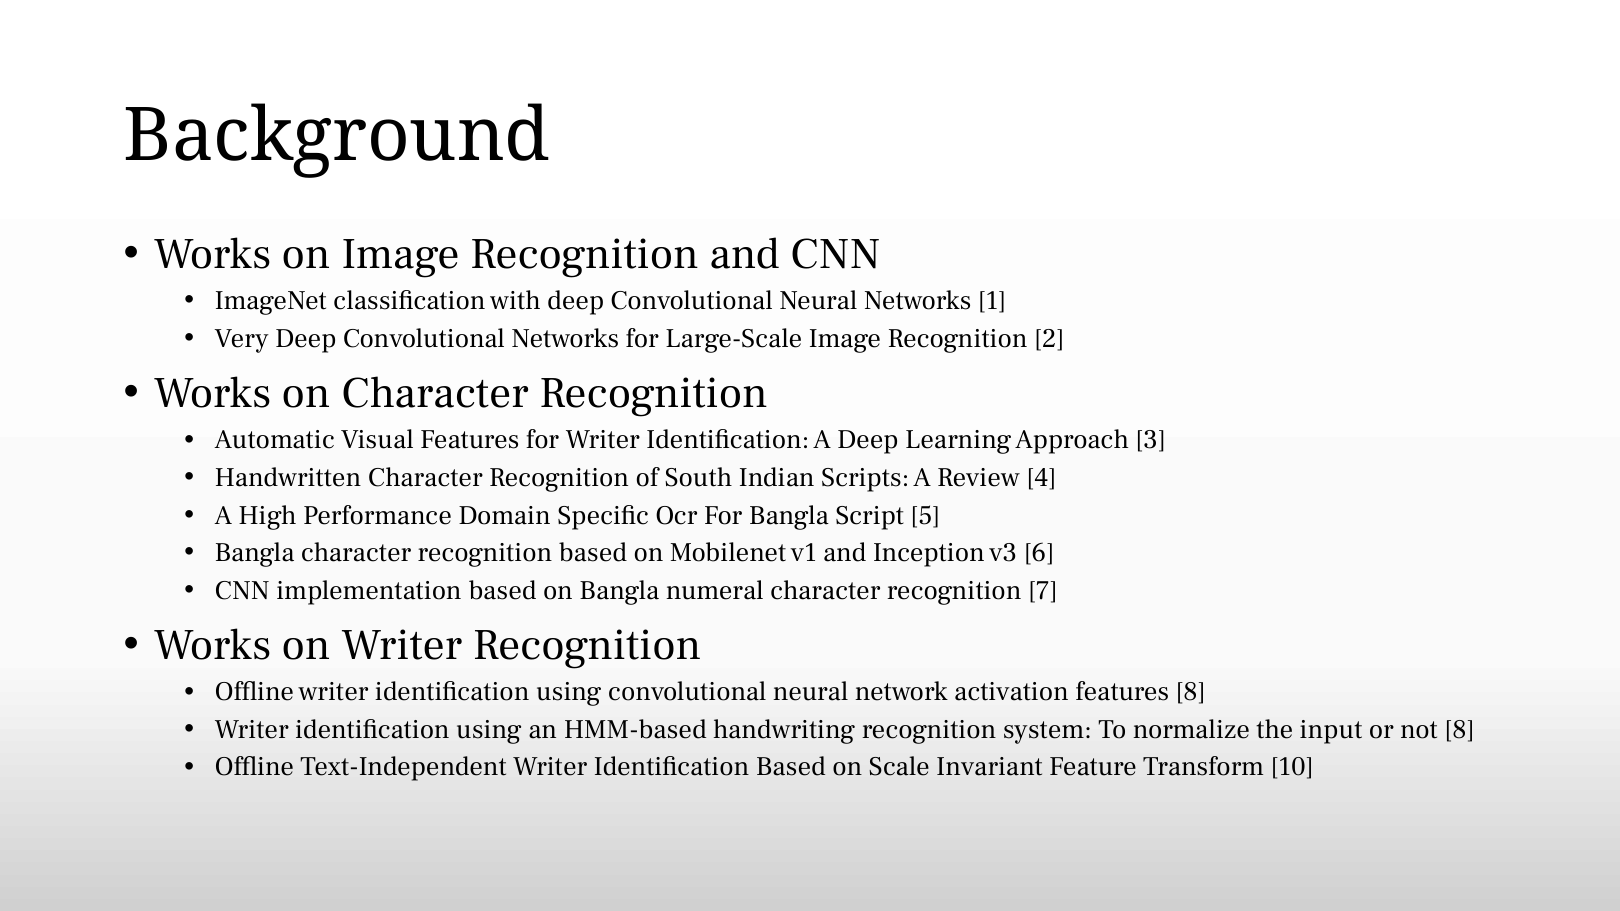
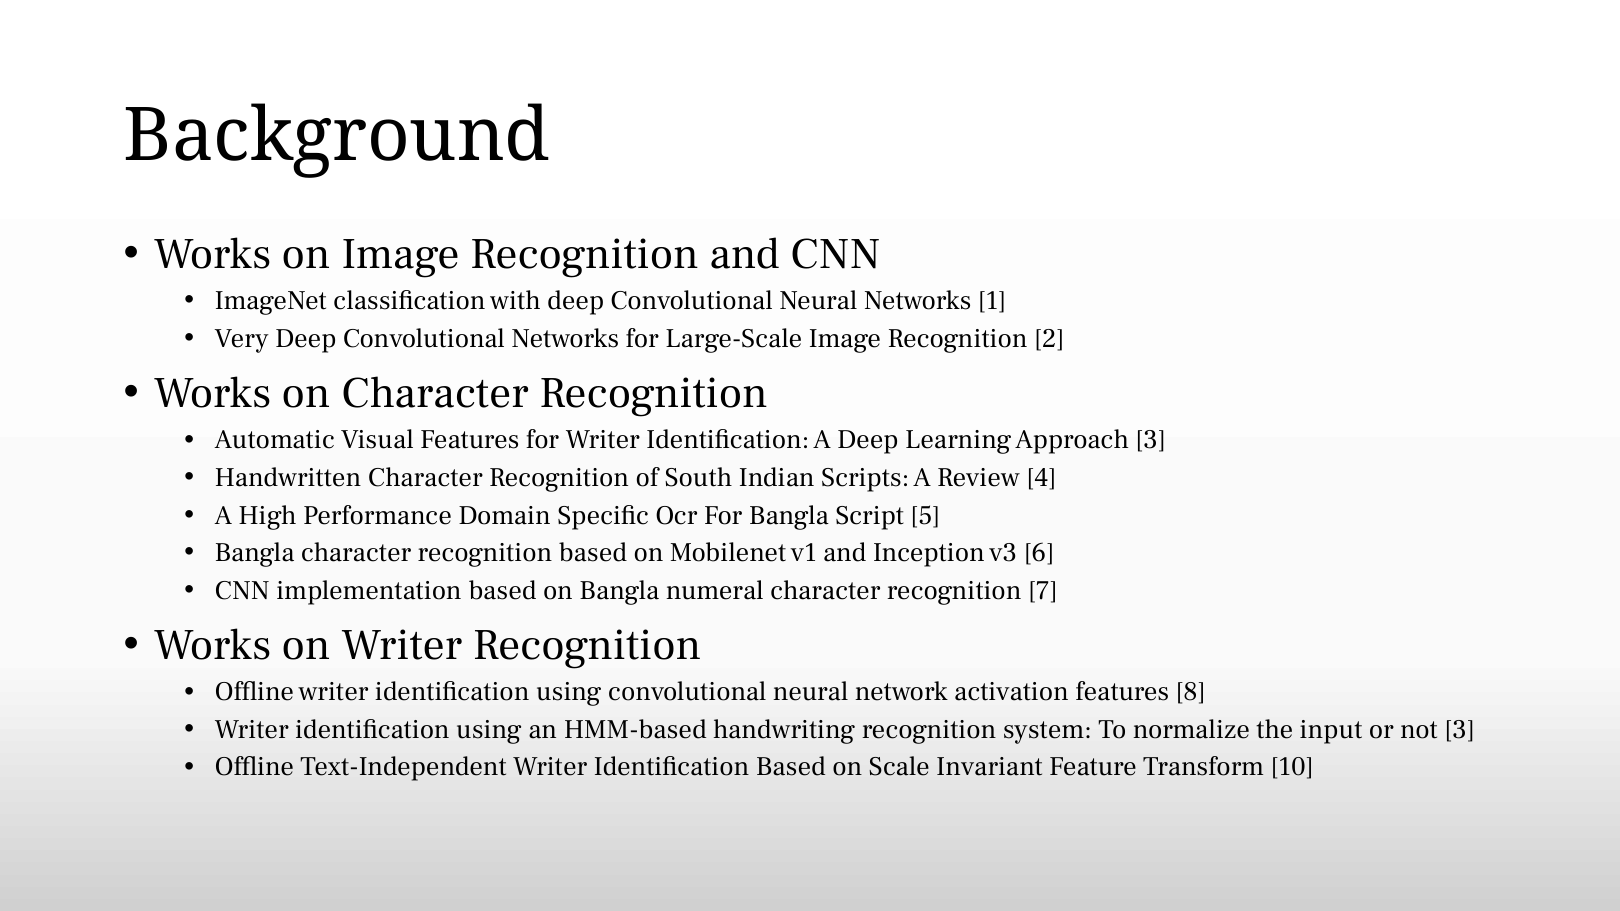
not 8: 8 -> 3
